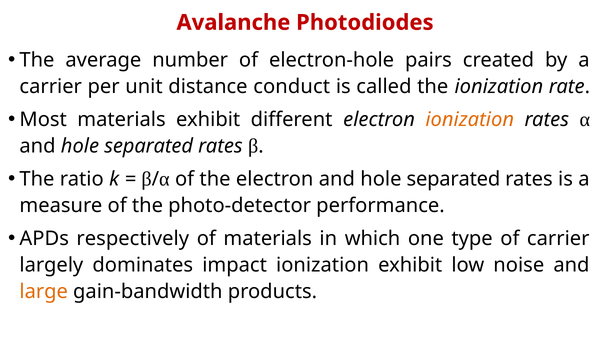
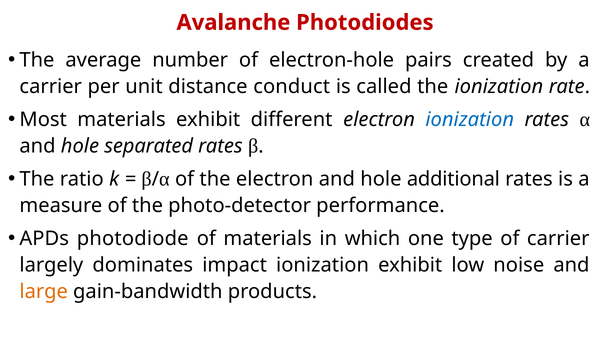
ionization at (470, 119) colour: orange -> blue
electron and hole separated: separated -> additional
respectively: respectively -> photodiode
